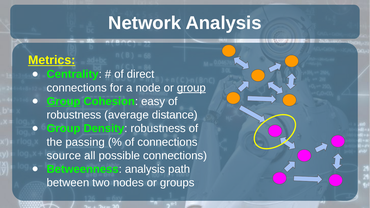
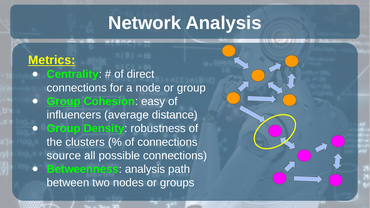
group at (191, 88) underline: present -> none
robustness at (74, 115): robustness -> influencers
passing: passing -> clusters
